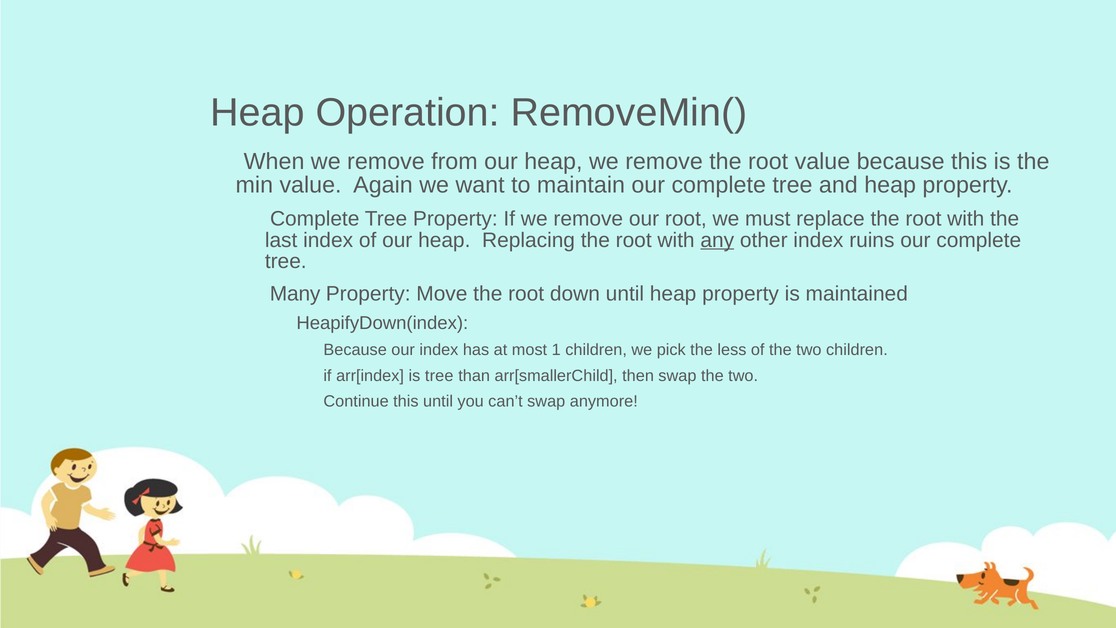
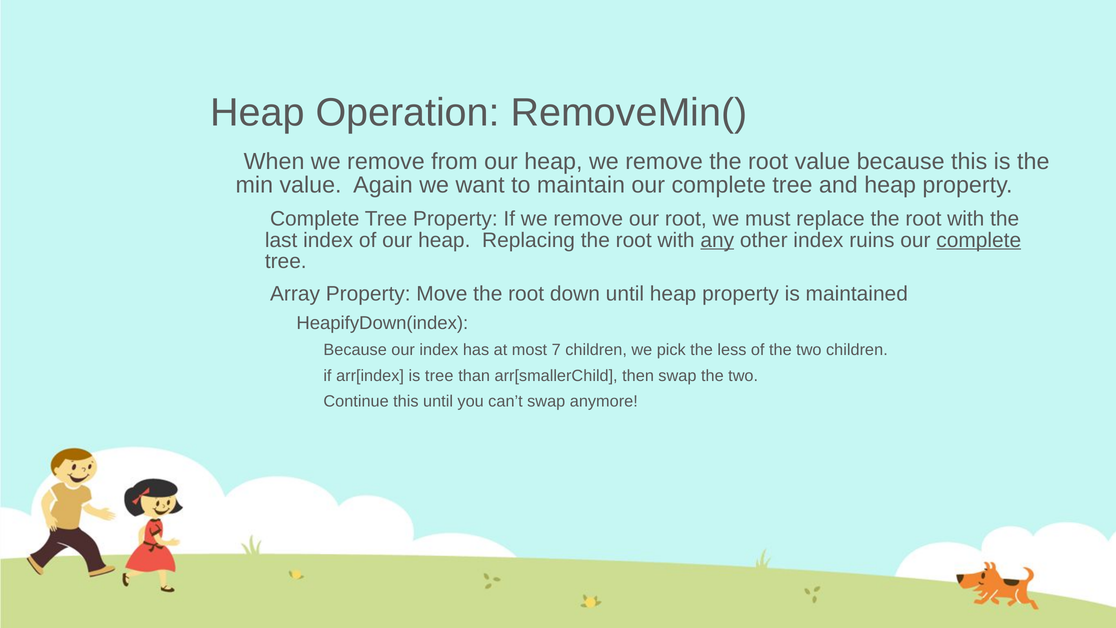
complete at (979, 240) underline: none -> present
Many: Many -> Array
1: 1 -> 7
